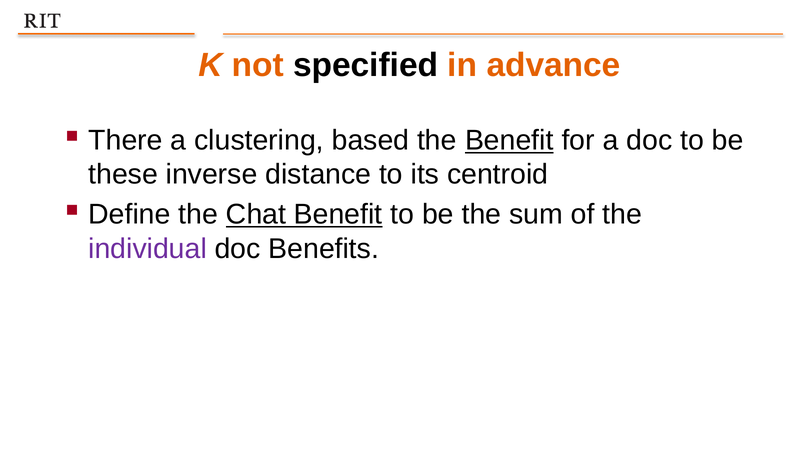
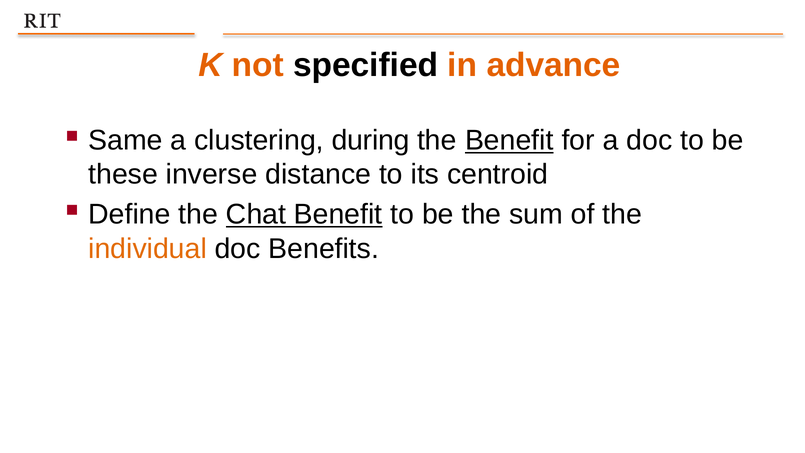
There: There -> Same
based: based -> during
individual colour: purple -> orange
